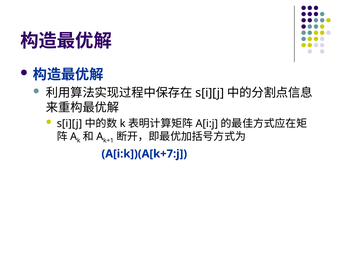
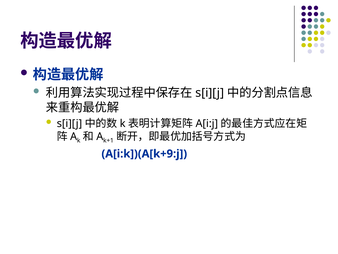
A[i:k])(A[k+7:j: A[i:k])(A[k+7:j -> A[i:k])(A[k+9:j
